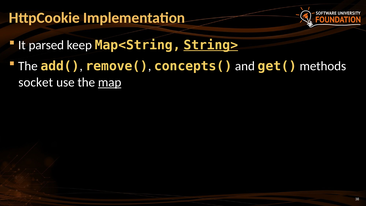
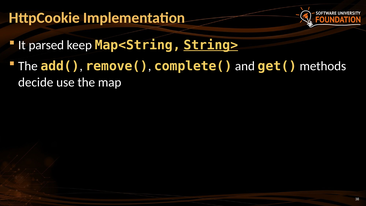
concepts(: concepts( -> complete(
socket: socket -> decide
map underline: present -> none
